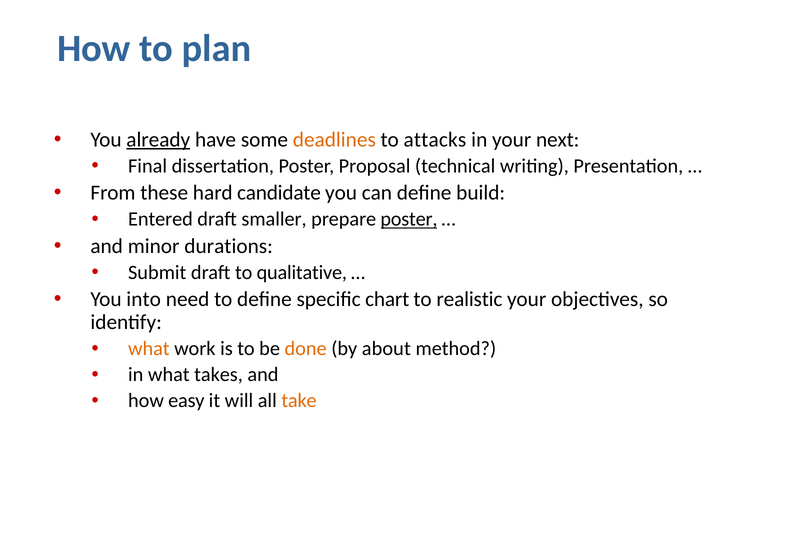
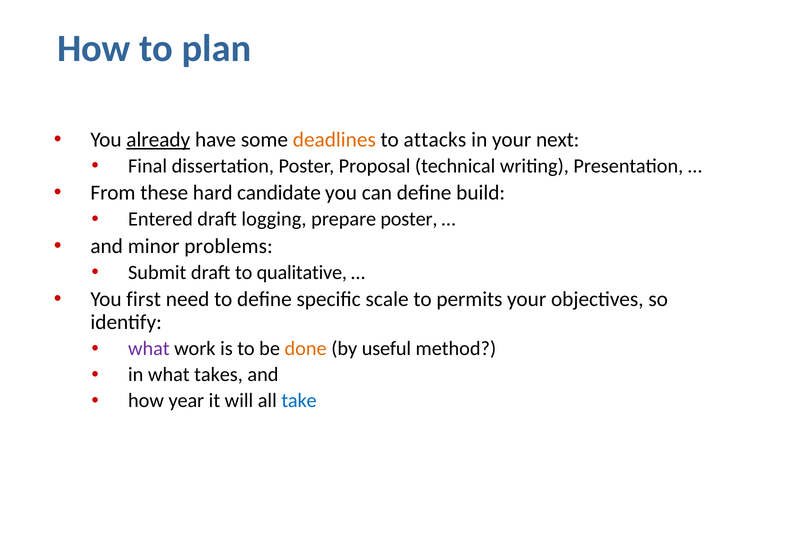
smaller: smaller -> logging
poster at (409, 219) underline: present -> none
durations: durations -> problems
into: into -> first
chart: chart -> scale
realistic: realistic -> permits
what at (149, 349) colour: orange -> purple
about: about -> useful
easy: easy -> year
take colour: orange -> blue
